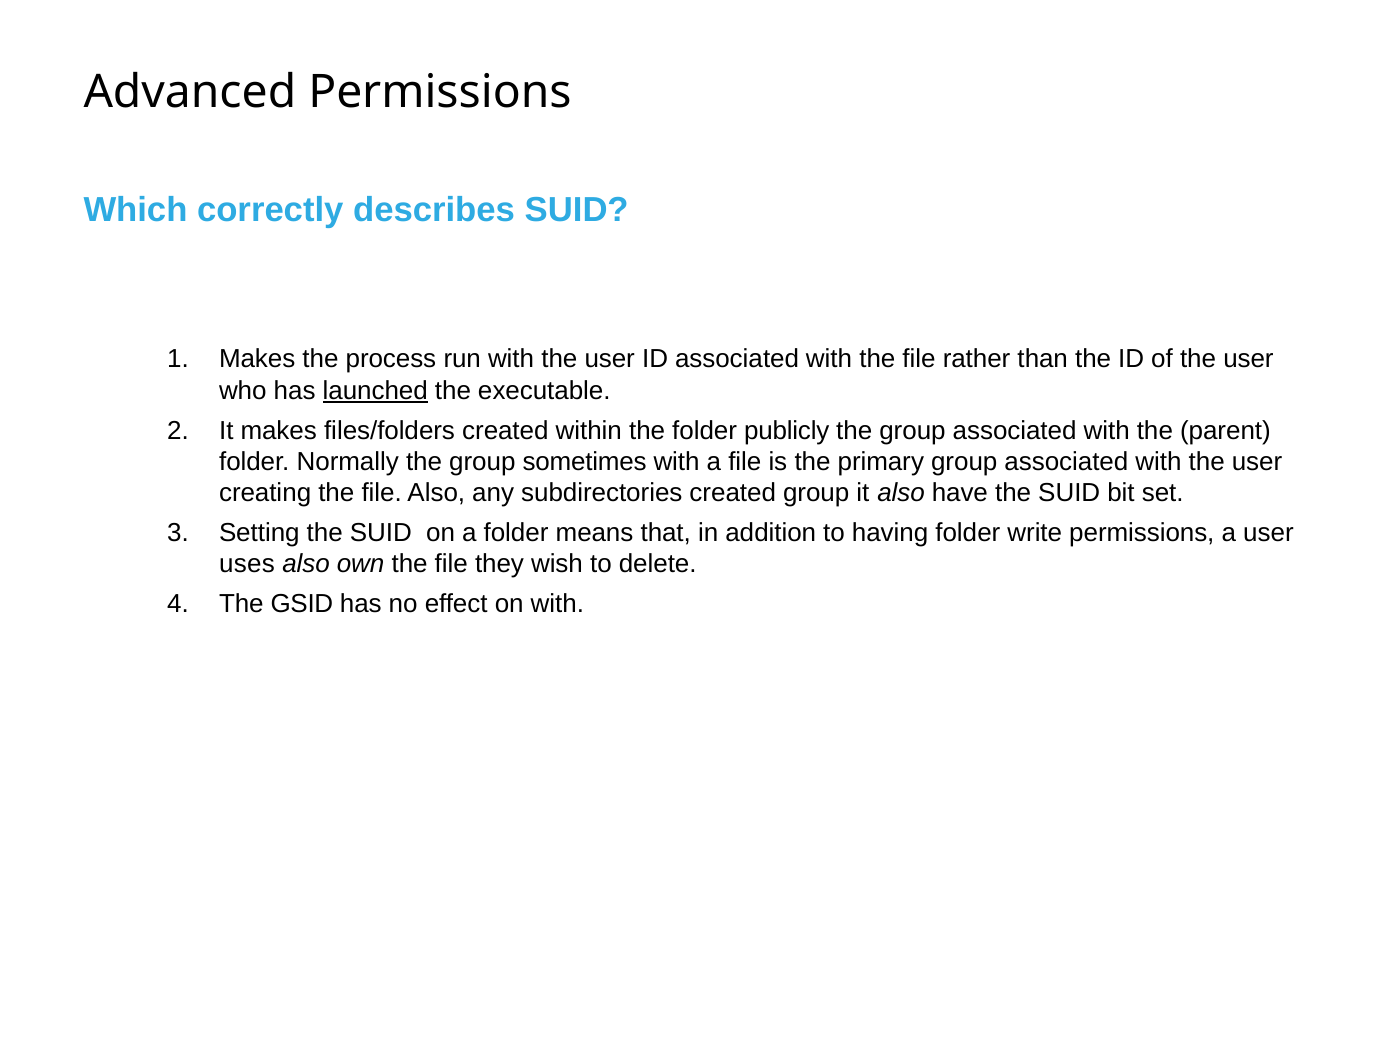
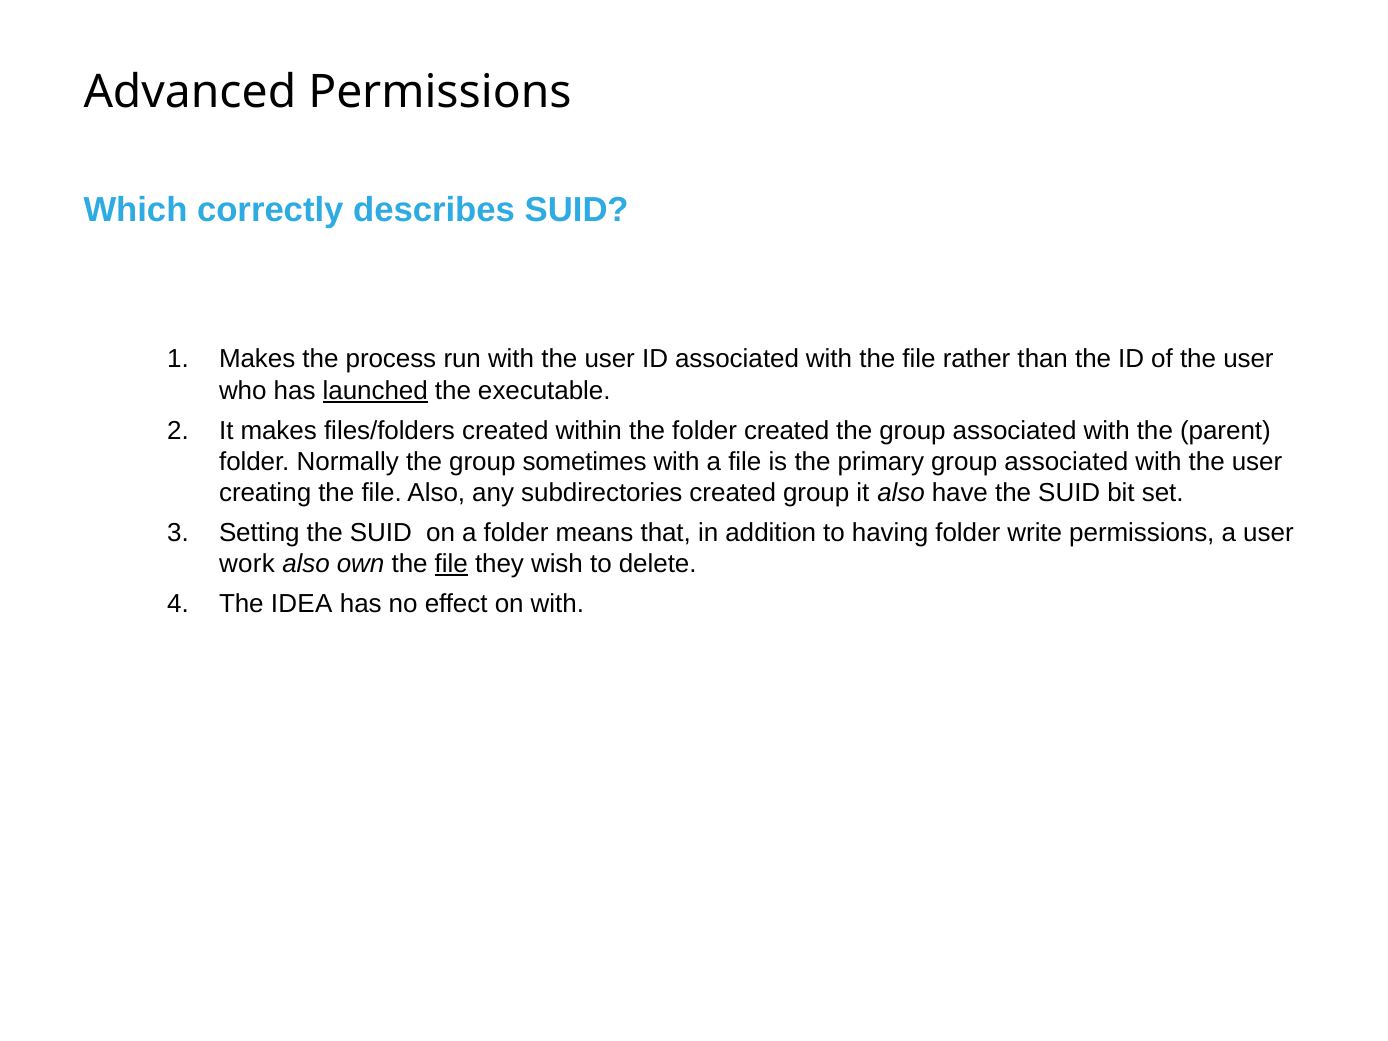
folder publicly: publicly -> created
uses: uses -> work
file at (451, 564) underline: none -> present
GSID: GSID -> IDEA
